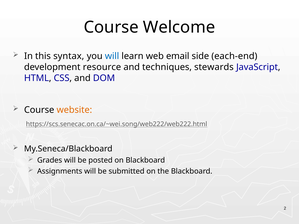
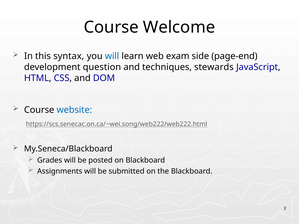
email: email -> exam
each-end: each-end -> page-end
resource: resource -> question
website colour: orange -> blue
